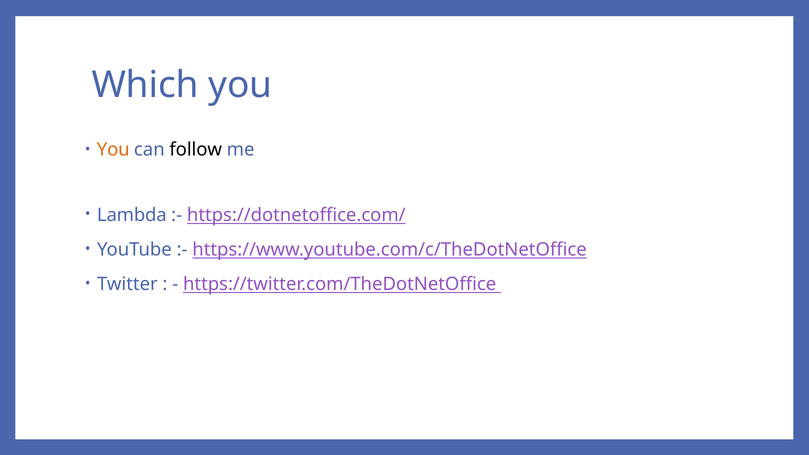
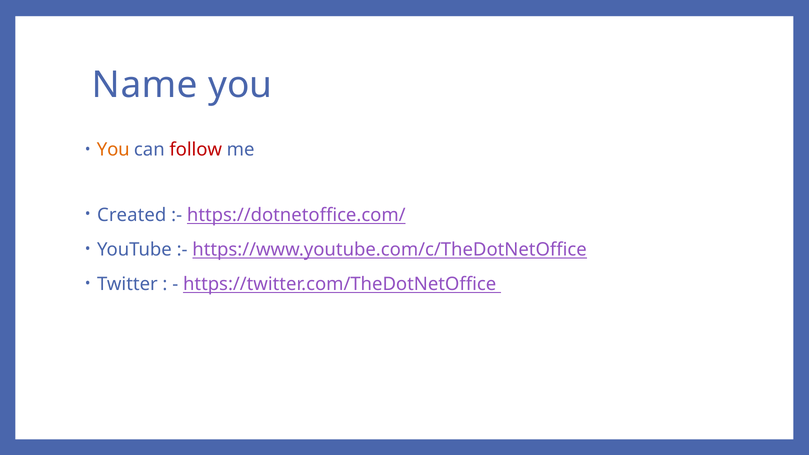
Which: Which -> Name
follow colour: black -> red
Lambda: Lambda -> Created
